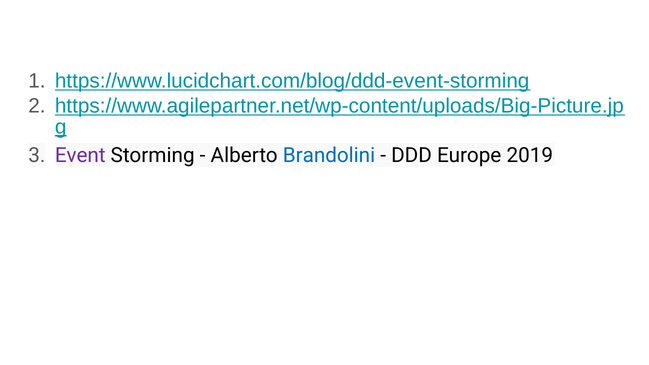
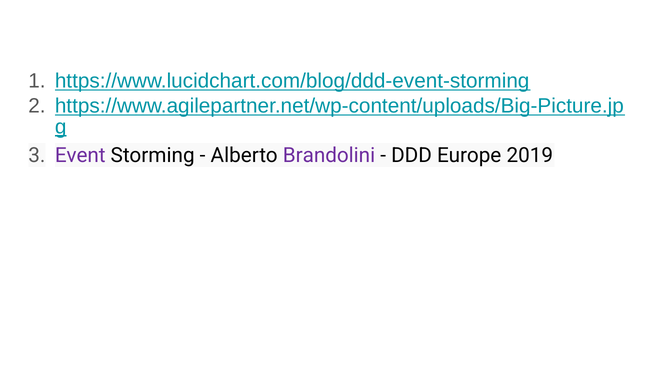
Brandolini colour: blue -> purple
